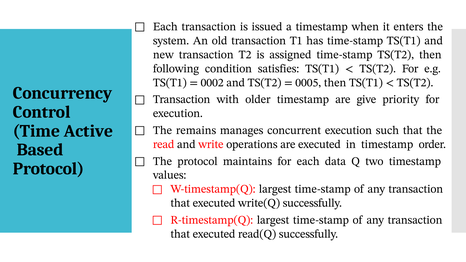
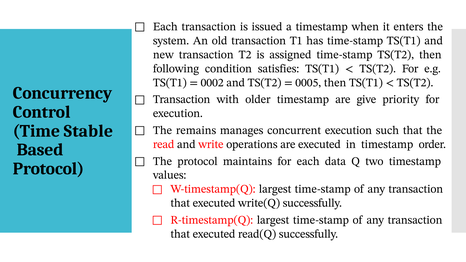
Active: Active -> Stable
